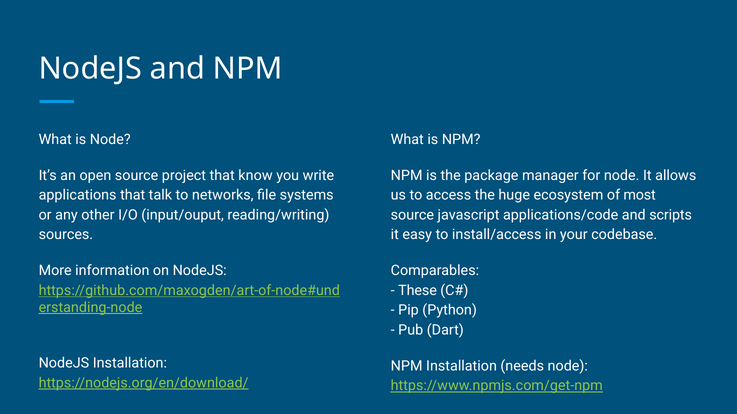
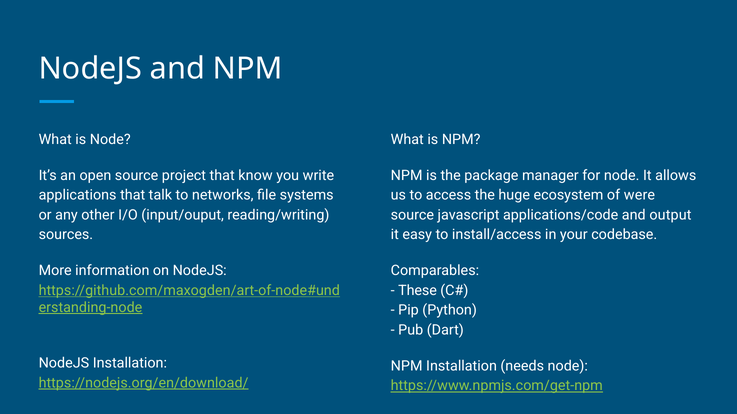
most: most -> were
scripts: scripts -> output
